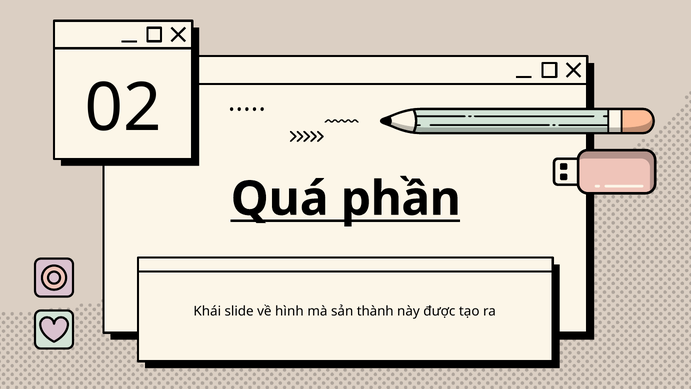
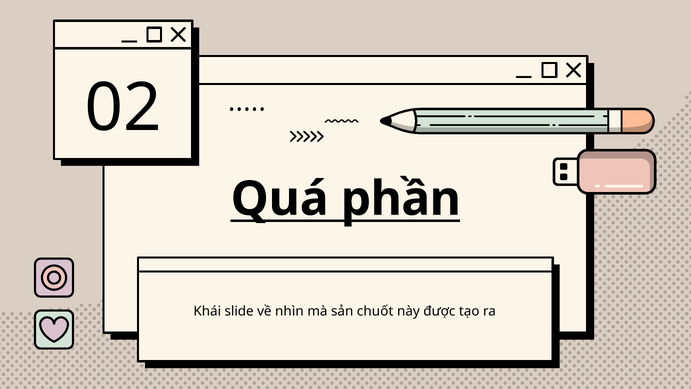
hình: hình -> nhìn
thành: thành -> chuốt
